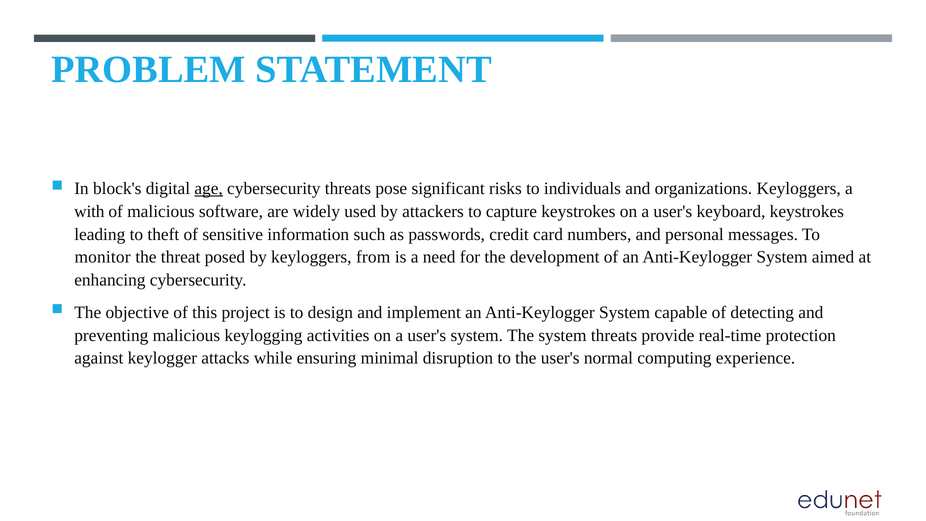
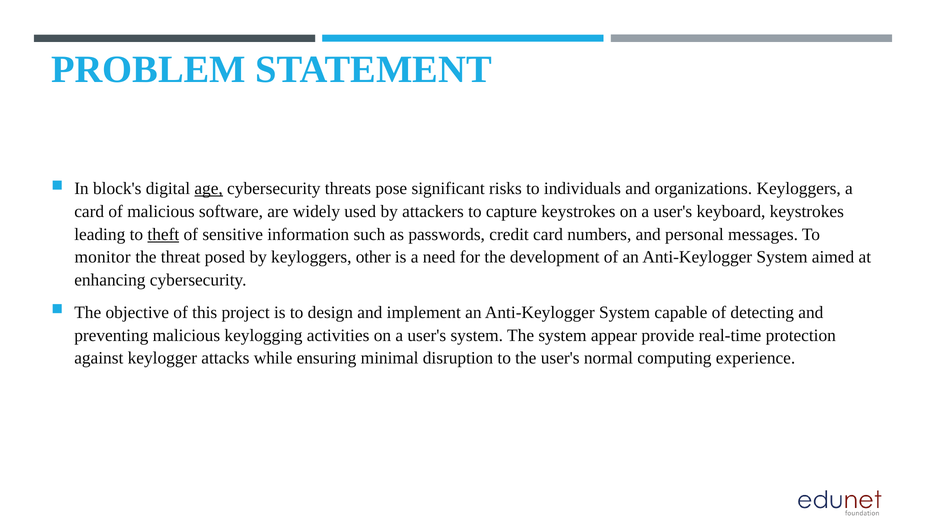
with at (89, 211): with -> card
theft underline: none -> present
from: from -> other
system threats: threats -> appear
